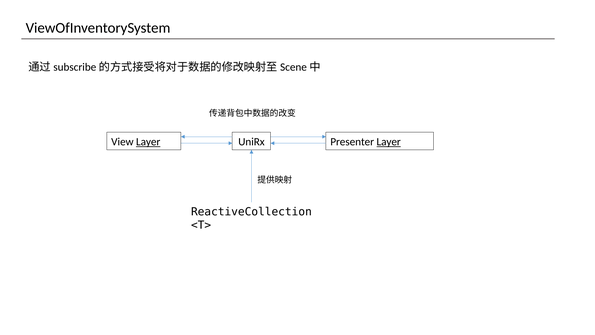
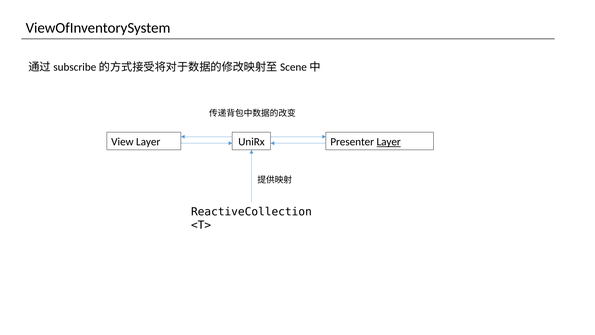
Layer at (148, 142) underline: present -> none
